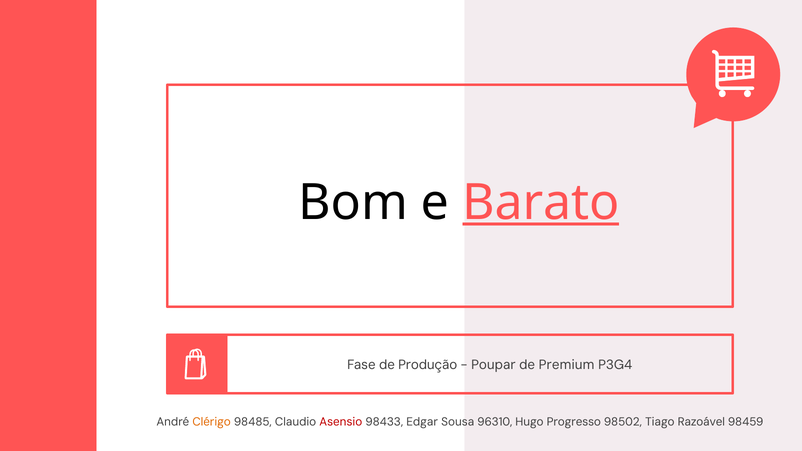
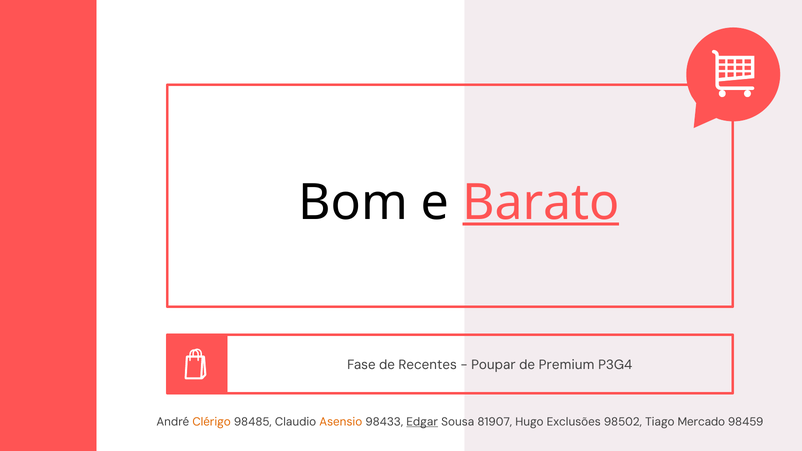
Produção: Produção -> Recentes
Asensio colour: red -> orange
Edgar underline: none -> present
96310: 96310 -> 81907
Progresso: Progresso -> Exclusões
Razoável: Razoável -> Mercado
